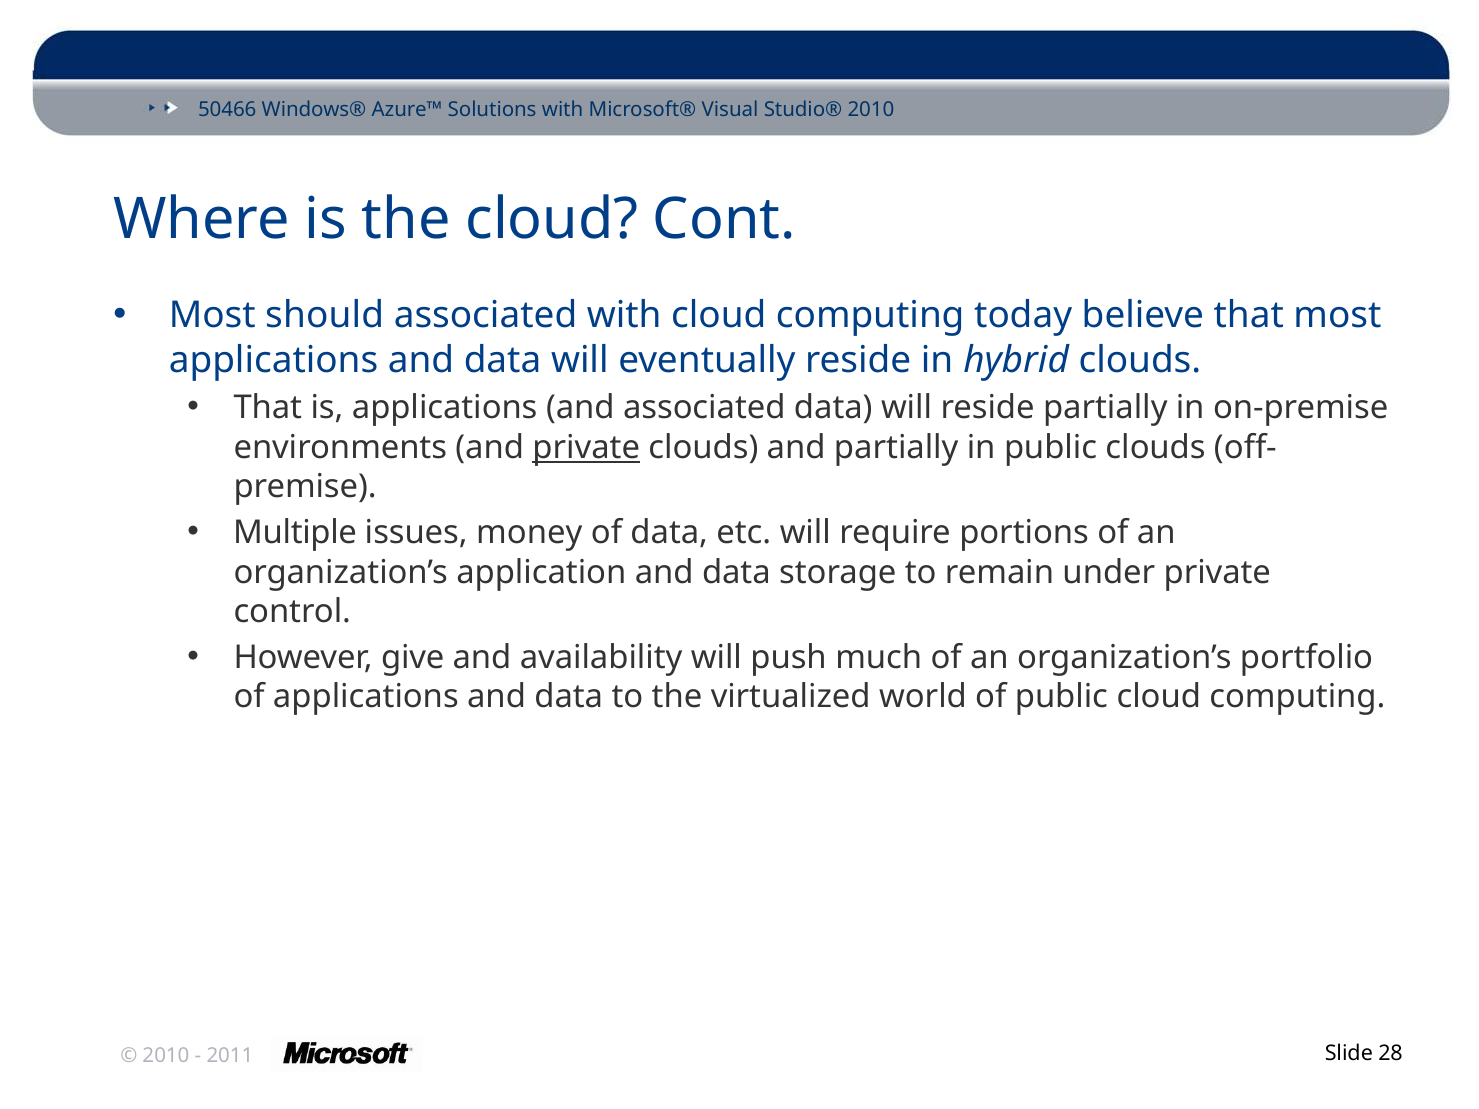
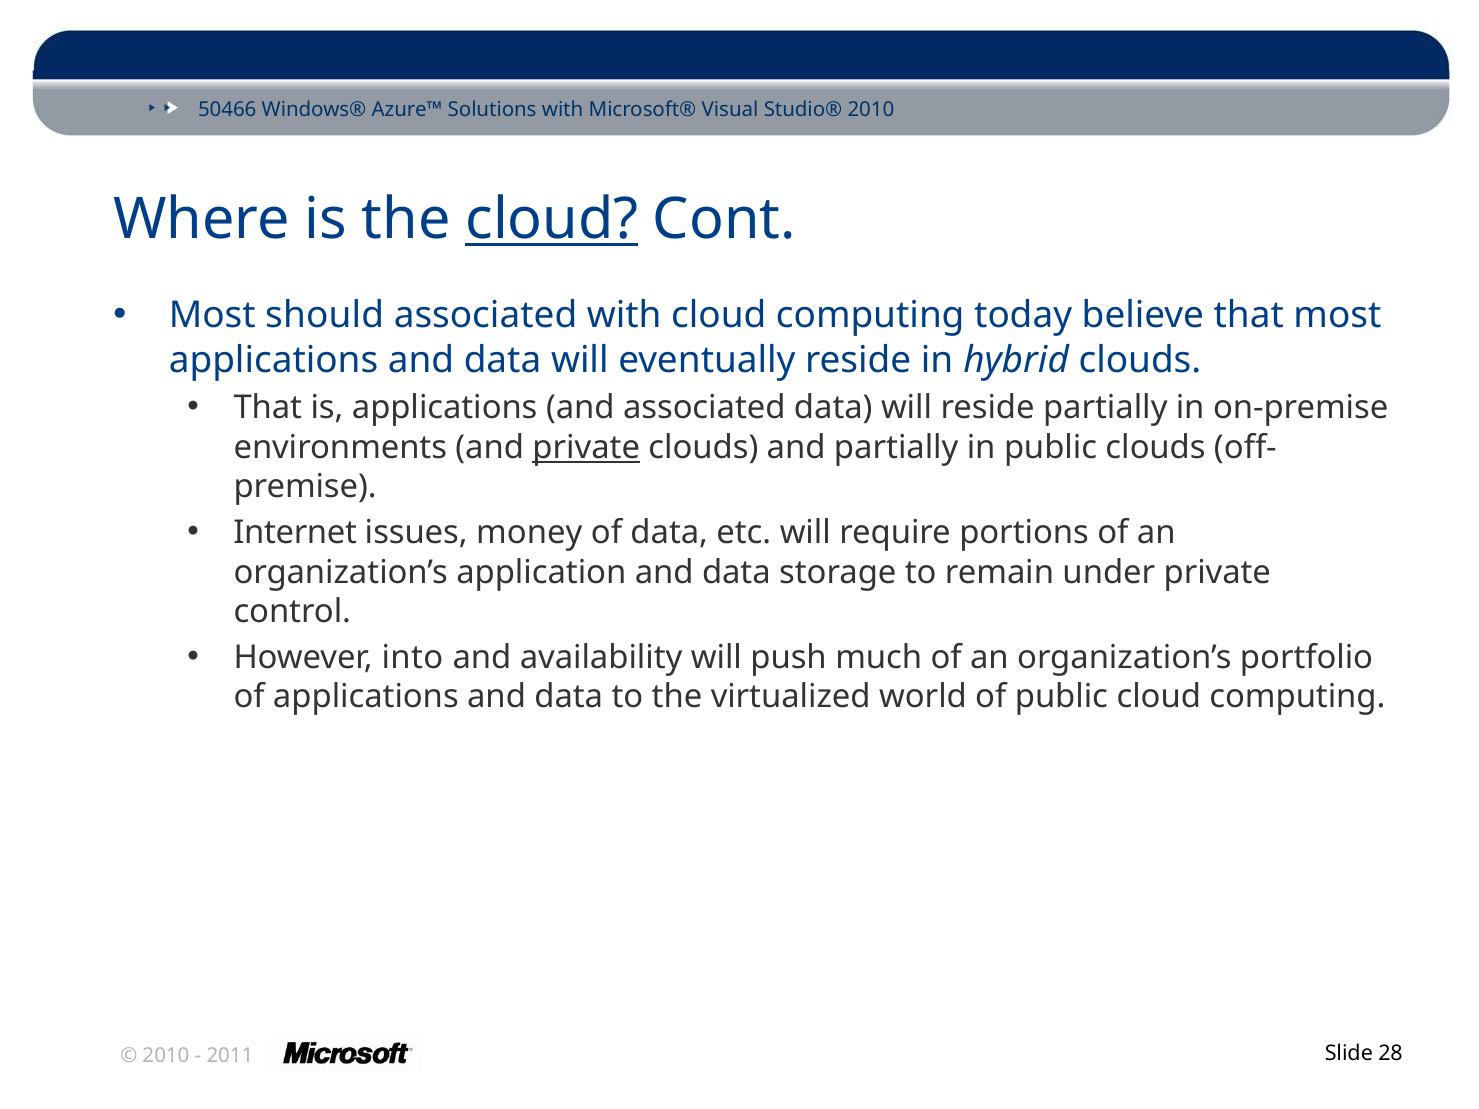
cloud at (552, 220) underline: none -> present
Multiple: Multiple -> Internet
give: give -> into
